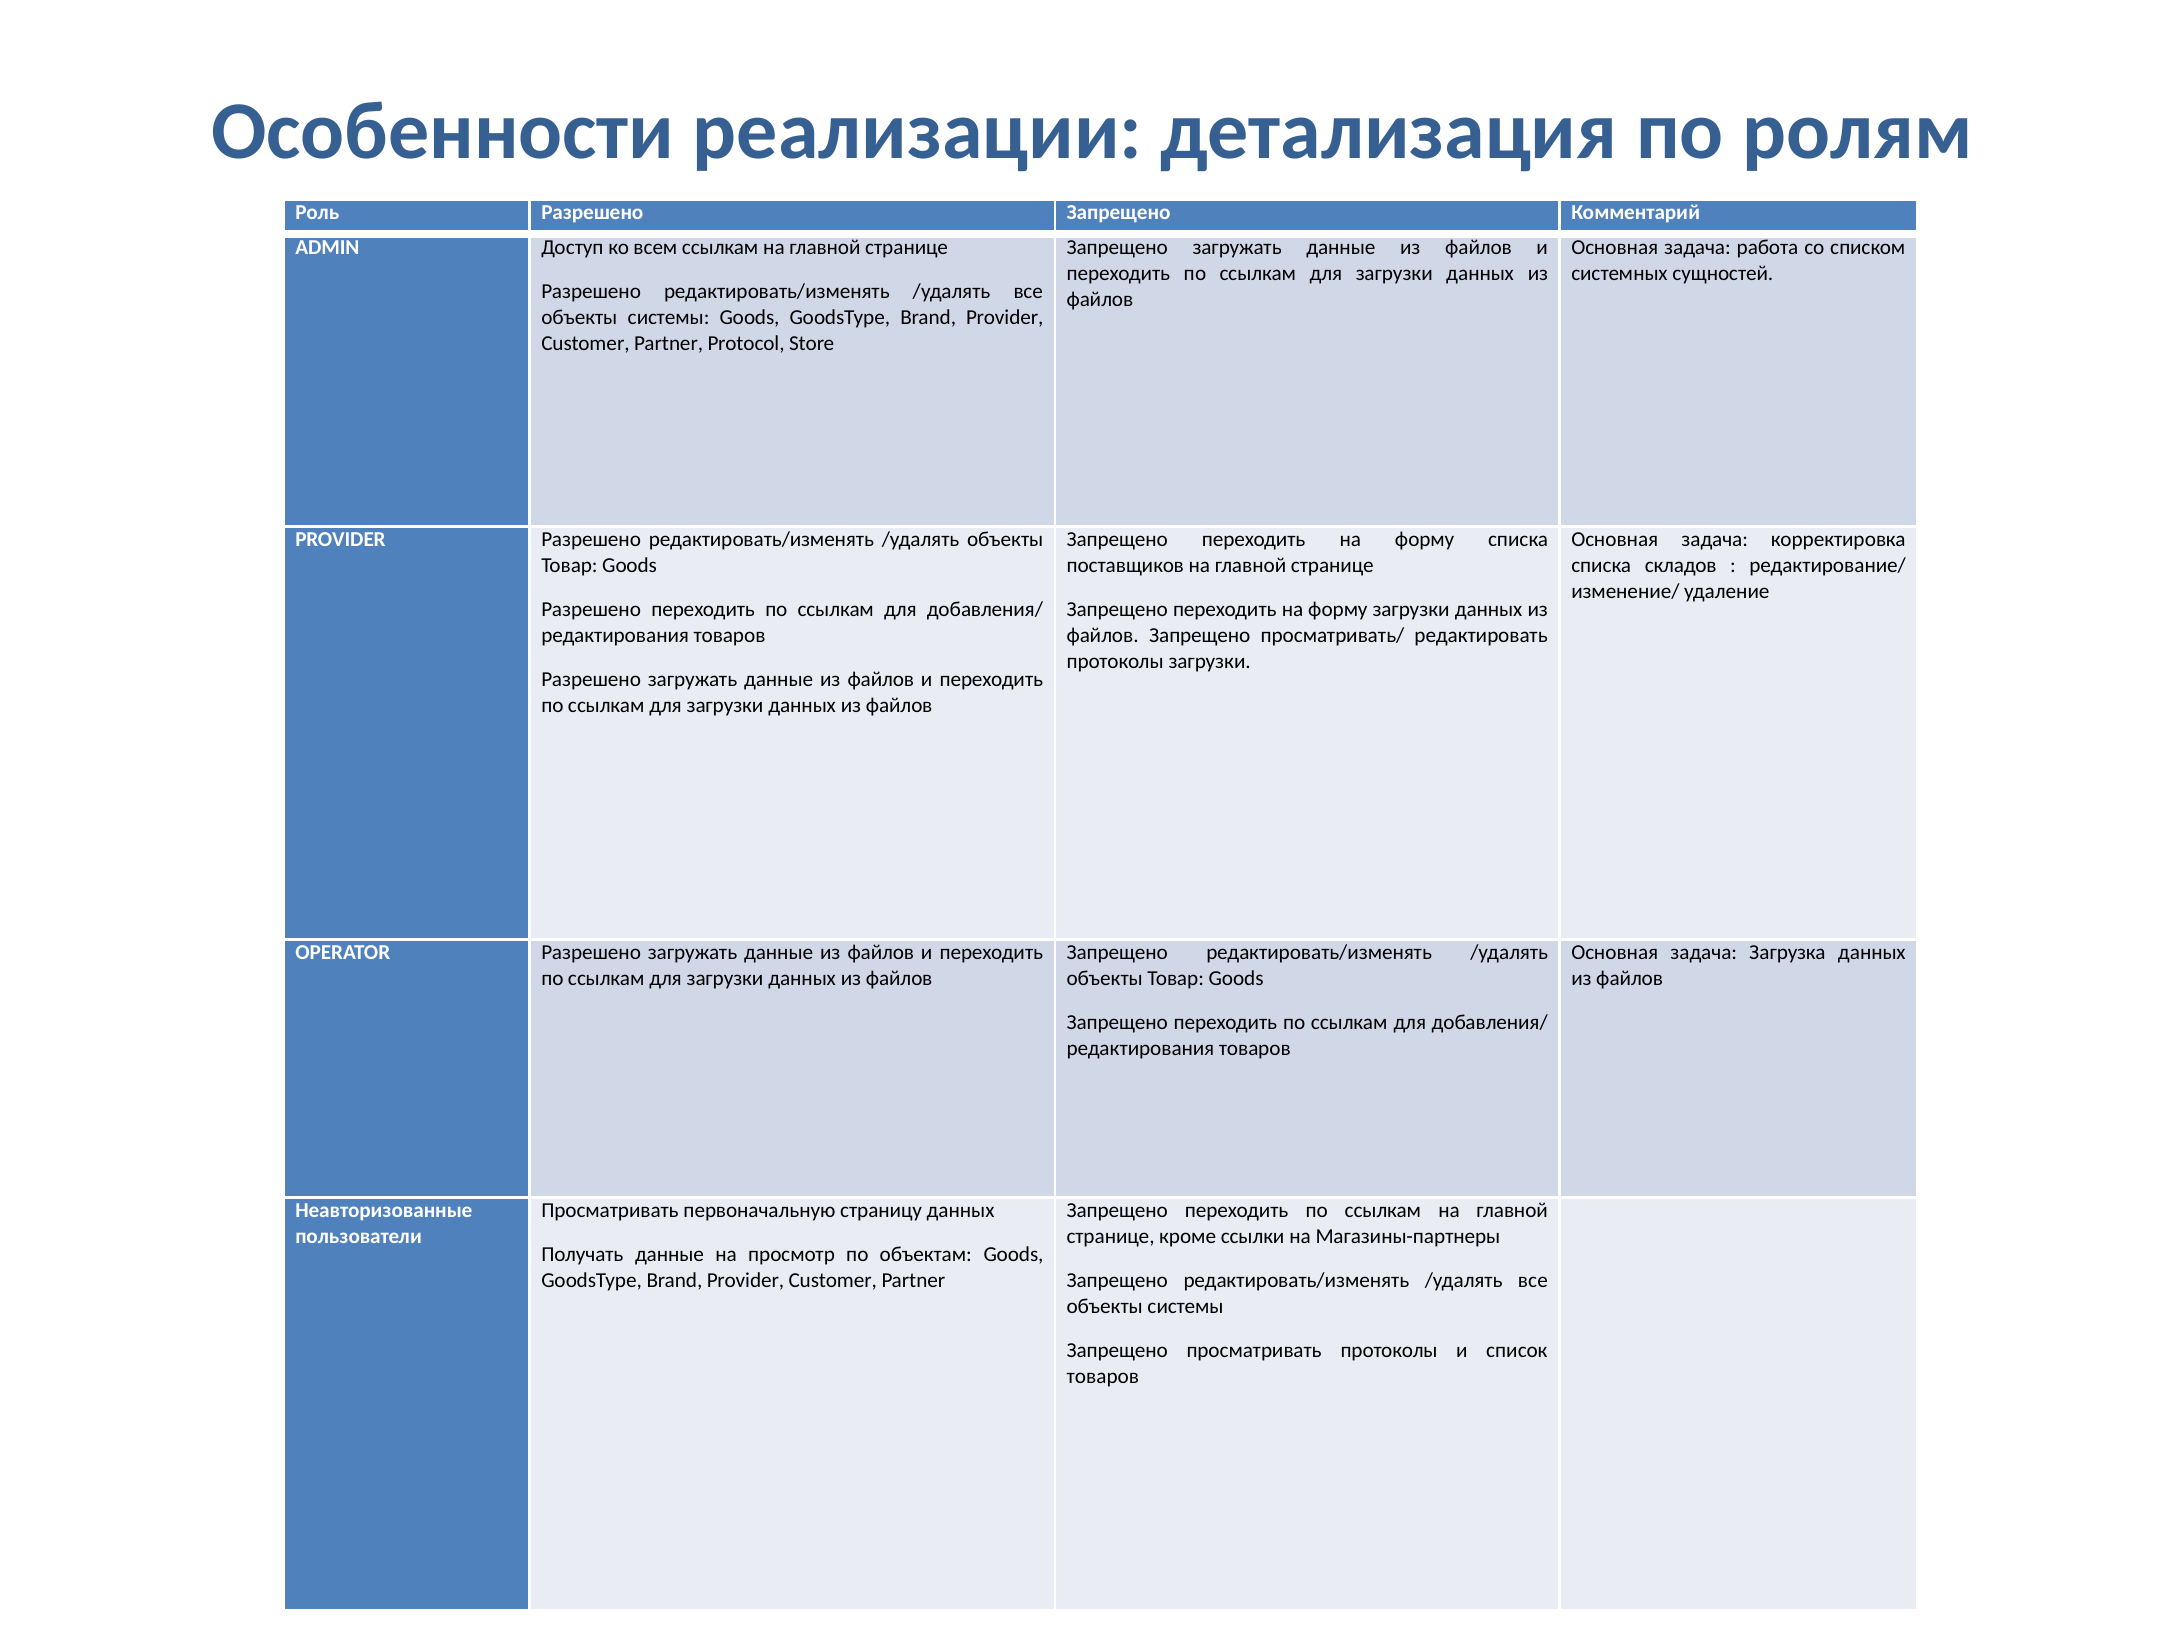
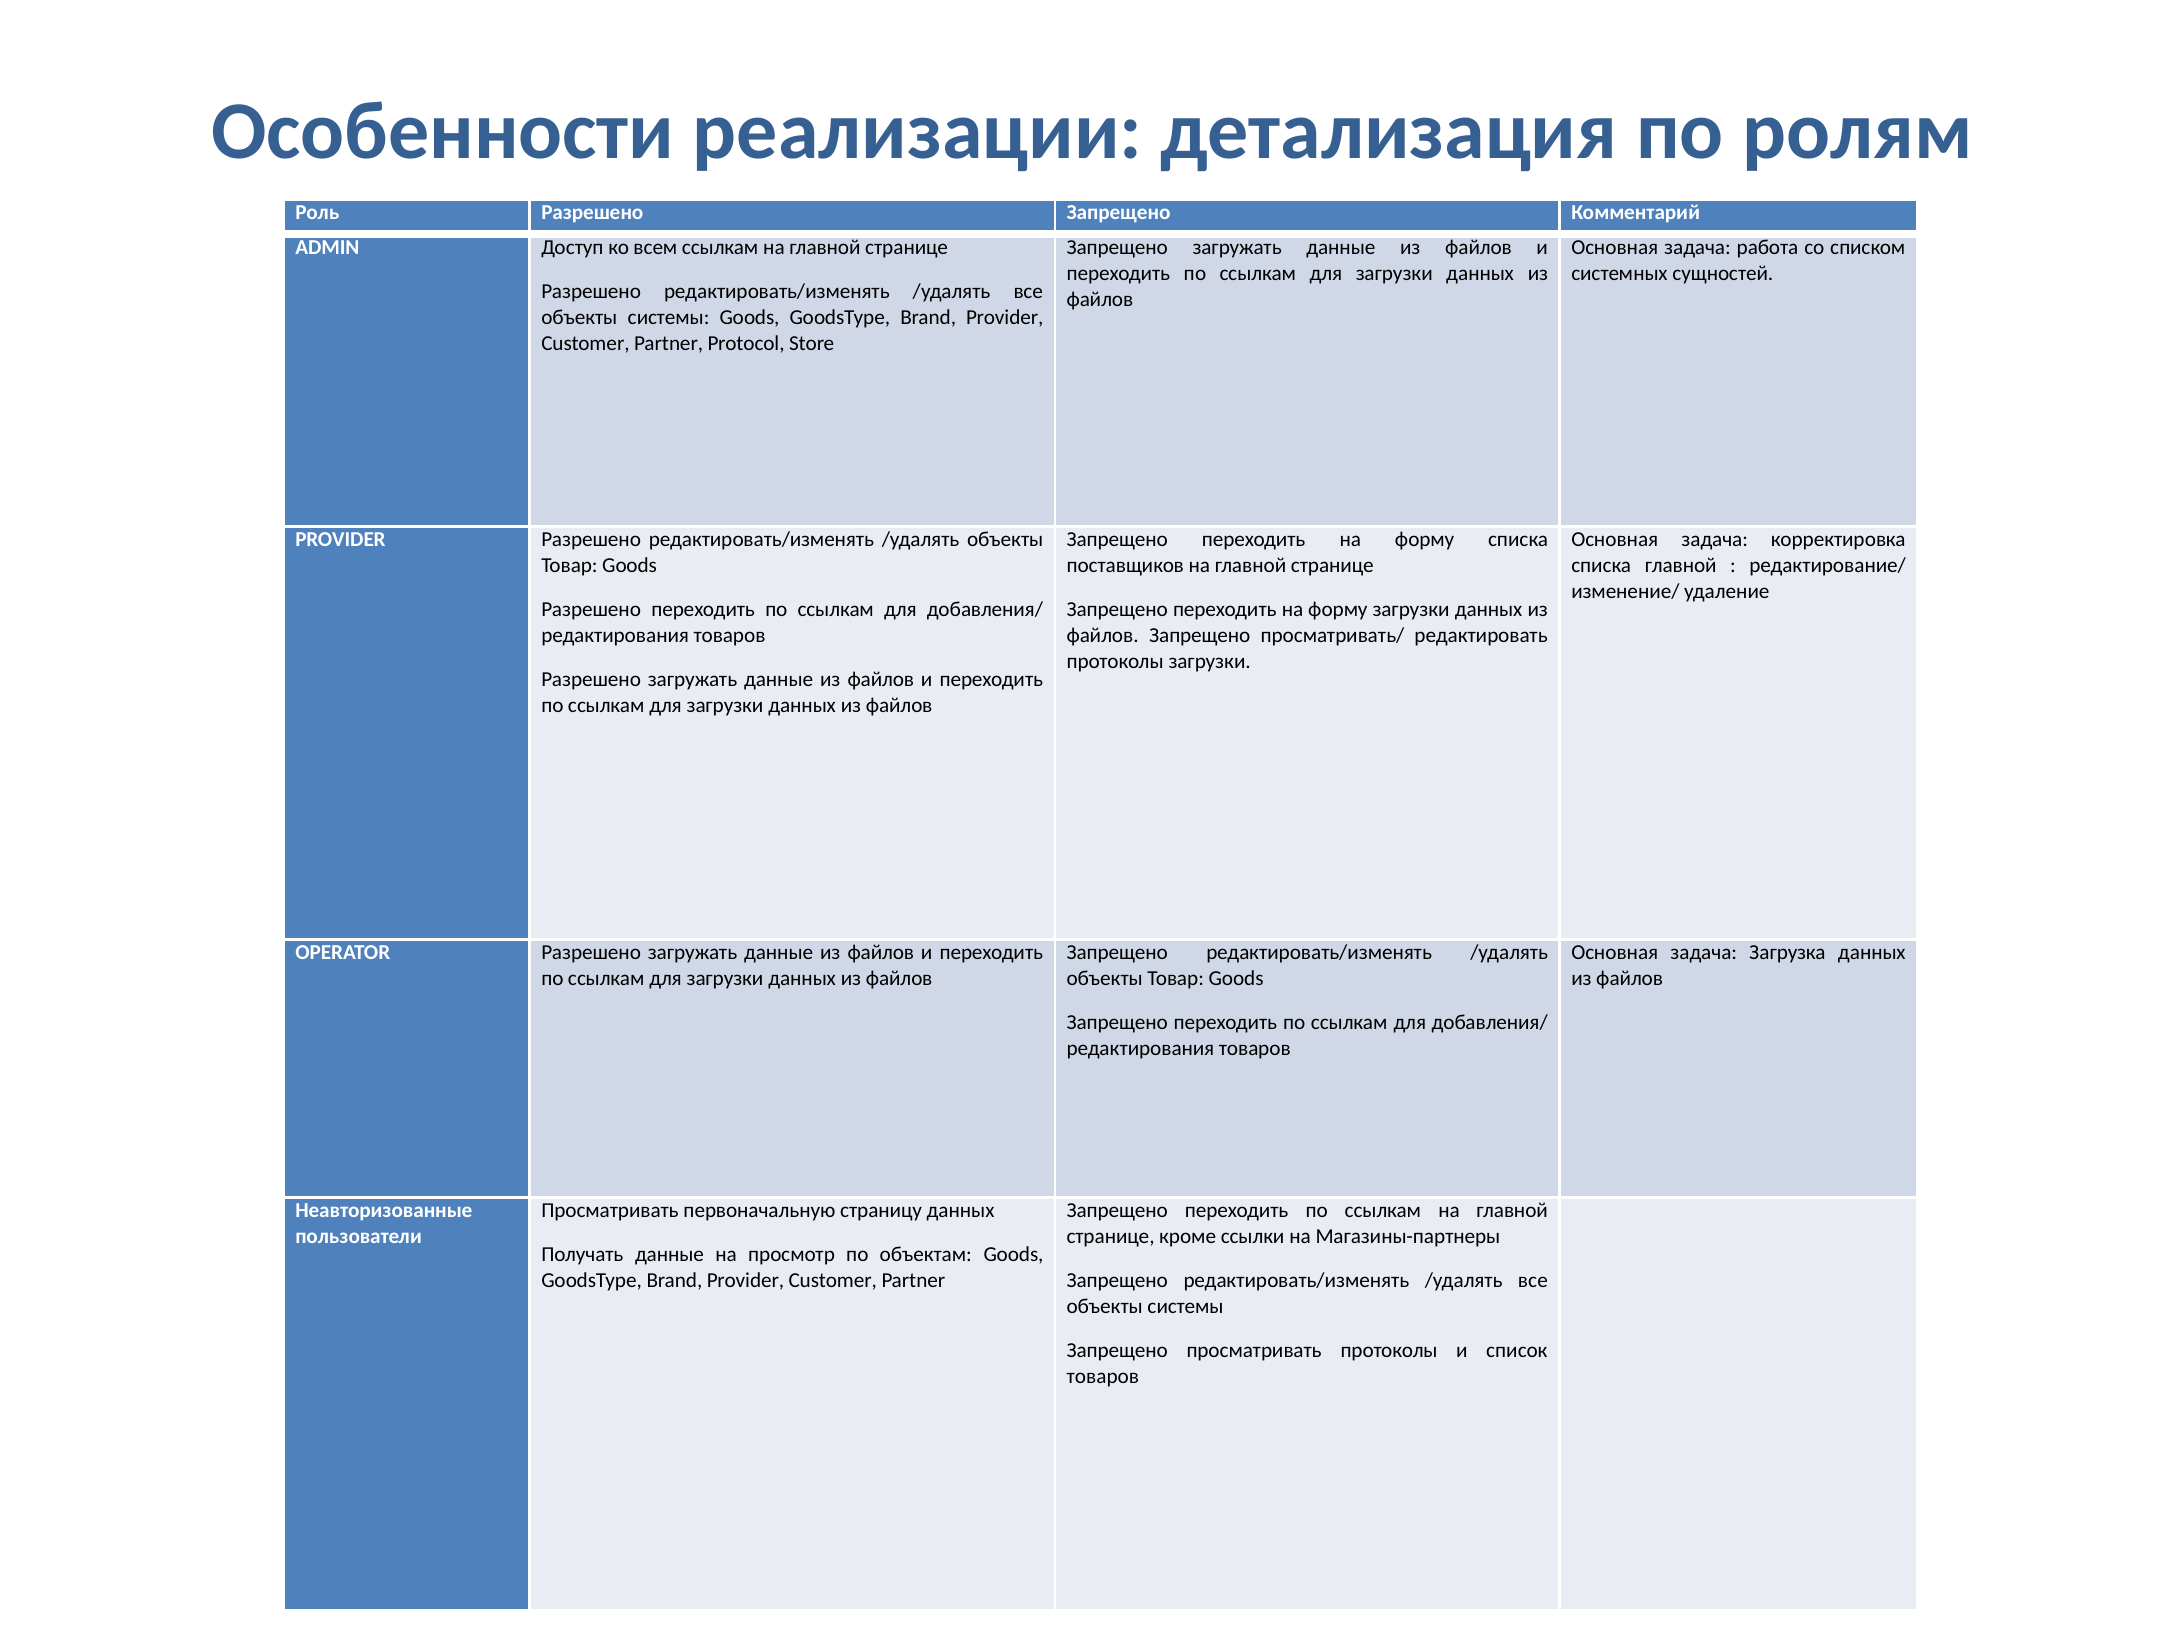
списка складов: складов -> главной
